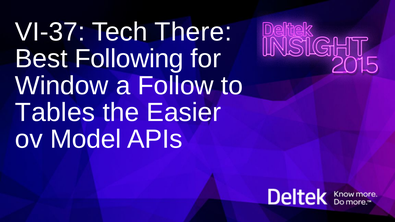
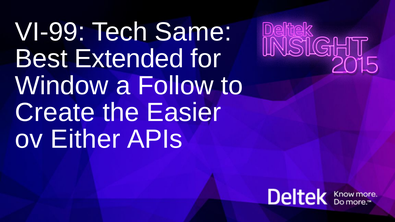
VI-37: VI-37 -> VI-99
There: There -> Same
Following: Following -> Extended
Tables: Tables -> Create
Model: Model -> Either
